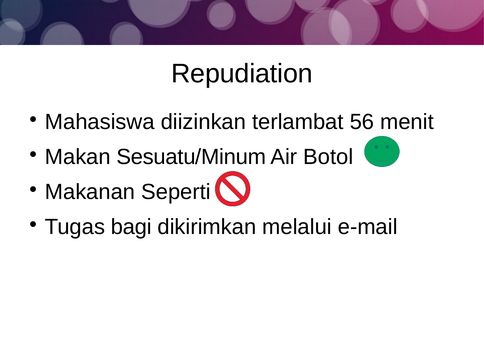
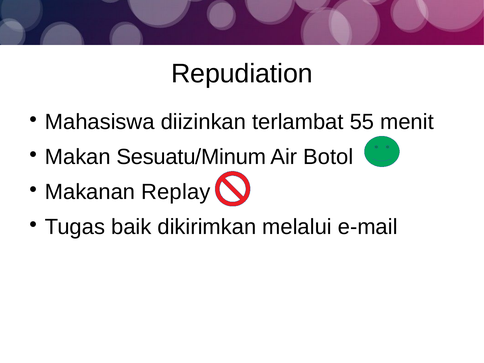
56: 56 -> 55
Seperti: Seperti -> Replay
bagi: bagi -> baik
